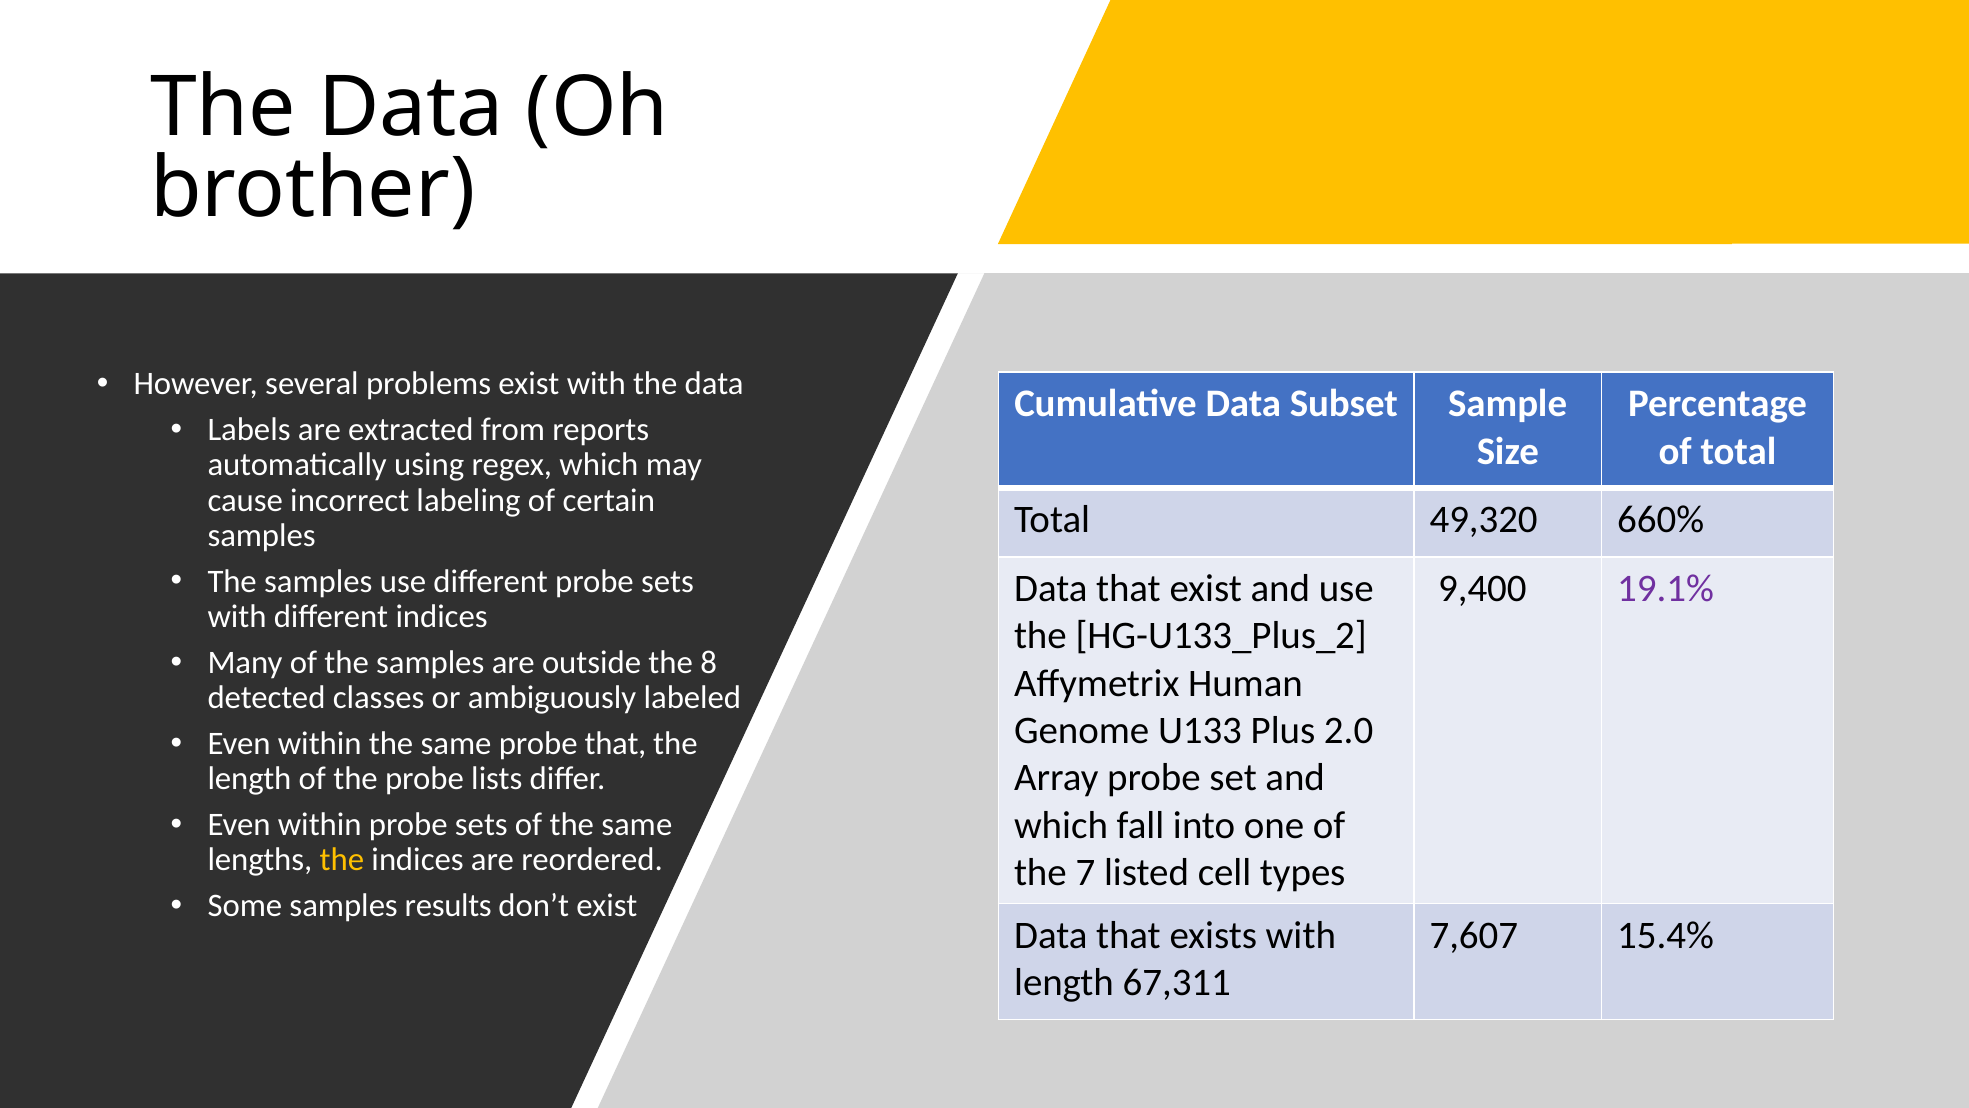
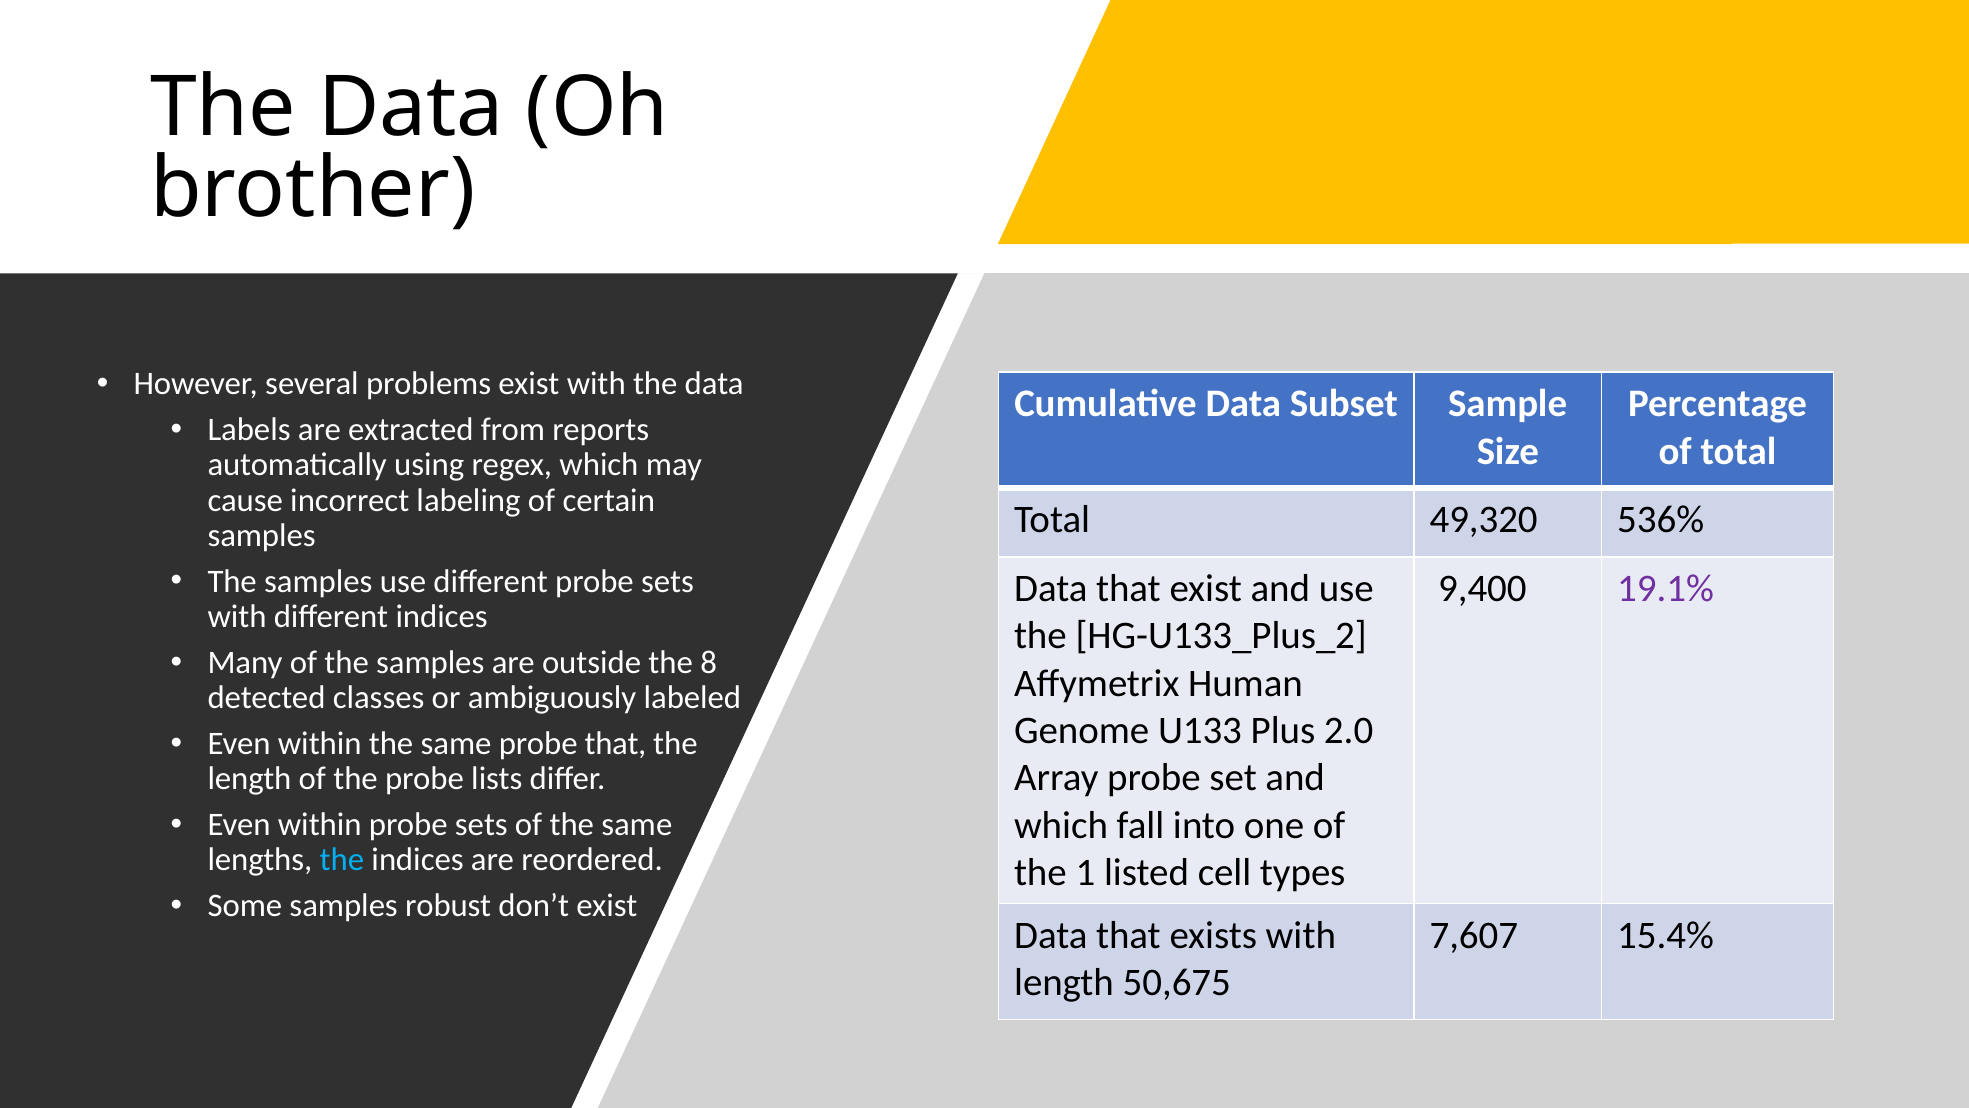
660%: 660% -> 536%
the at (342, 860) colour: yellow -> light blue
7: 7 -> 1
results: results -> robust
67,311: 67,311 -> 50,675
